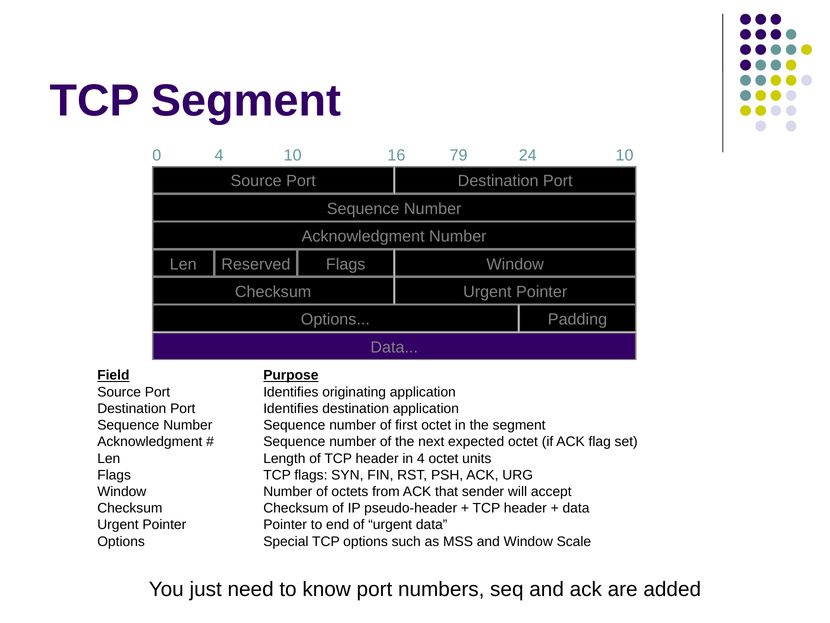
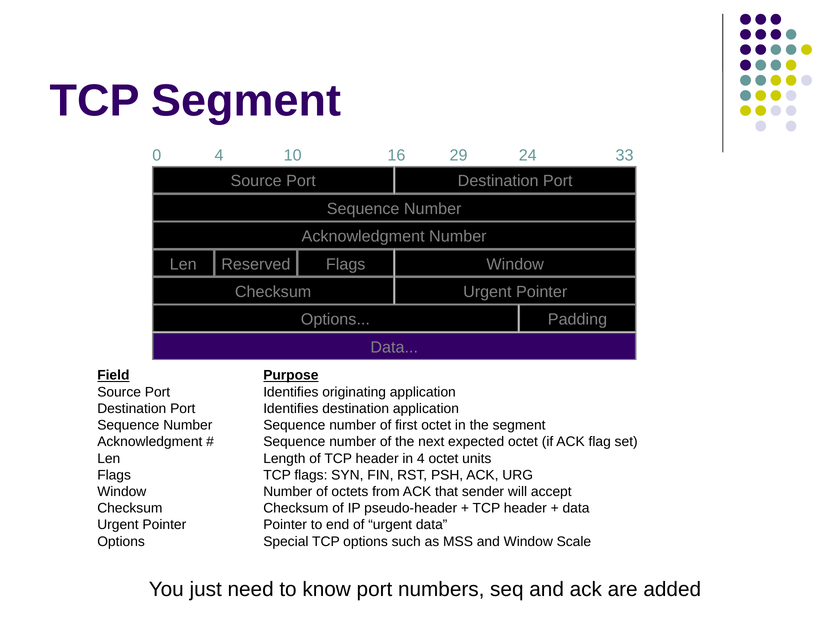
79: 79 -> 29
24 10: 10 -> 33
